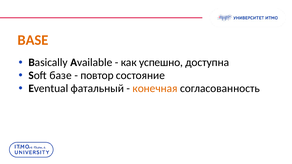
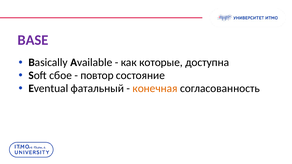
BASE colour: orange -> purple
успешно: успешно -> которые
базе: базе -> сбое
